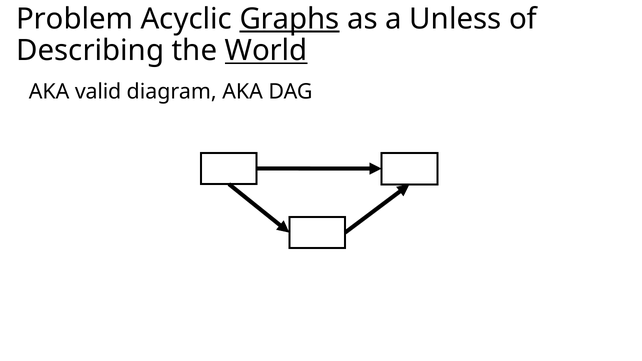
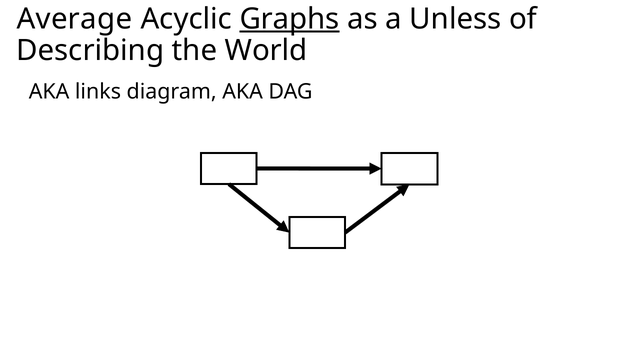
Problem: Problem -> Average
World underline: present -> none
valid: valid -> links
